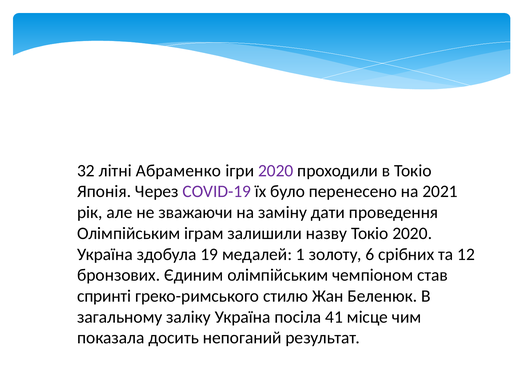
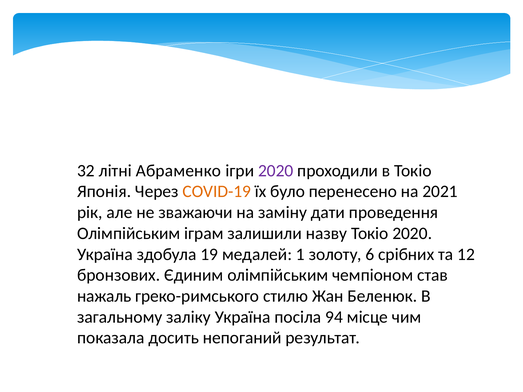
COVID-19 colour: purple -> orange
спринті: спринті -> нажаль
41: 41 -> 94
